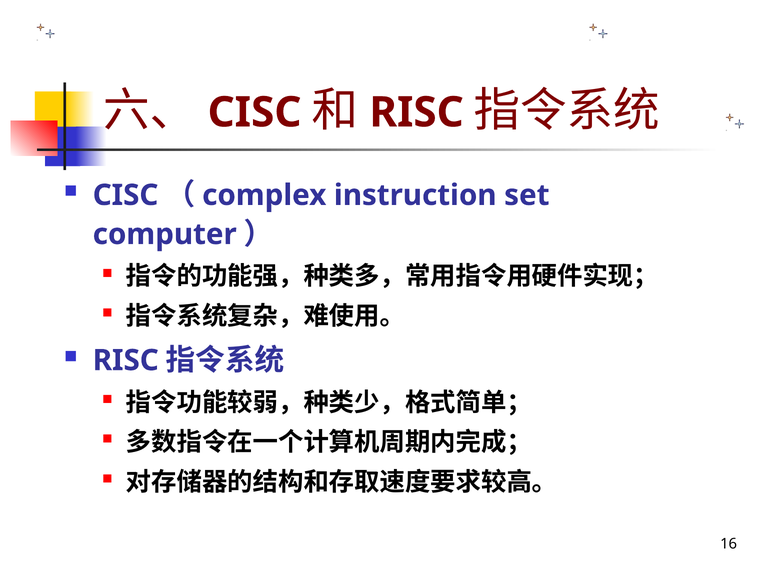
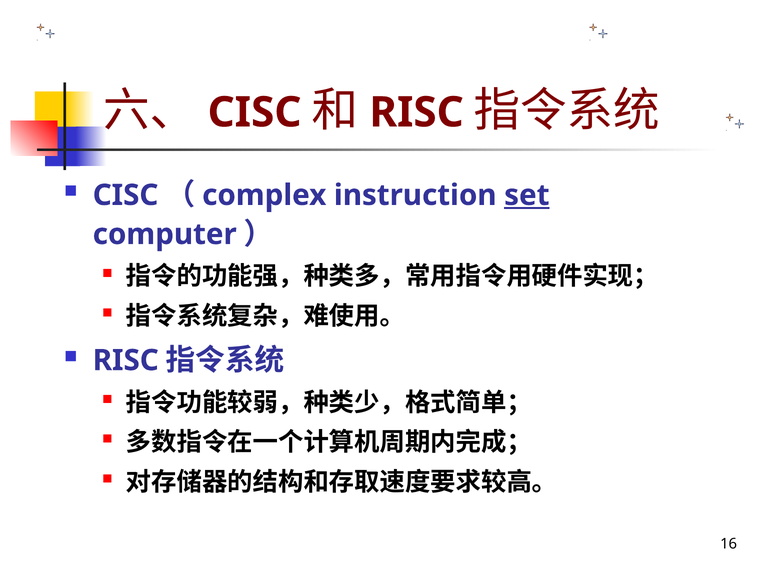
set underline: none -> present
